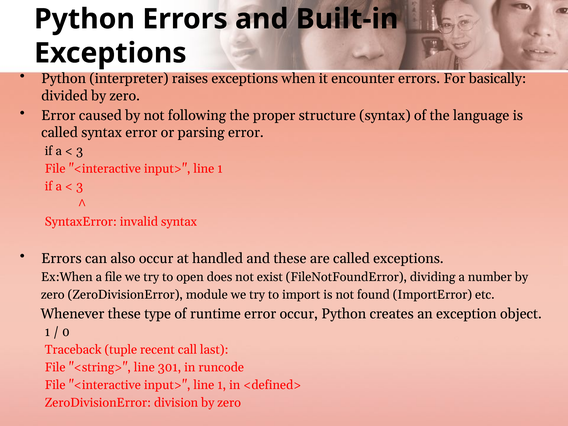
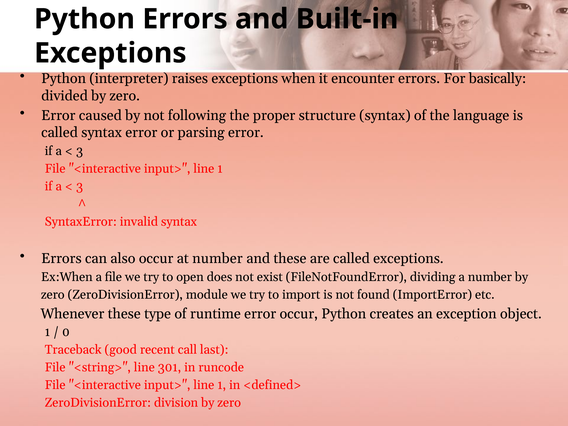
at handled: handled -> number
tuple: tuple -> good
